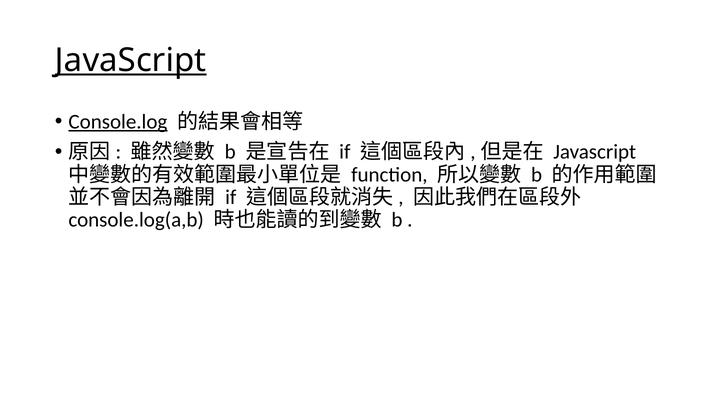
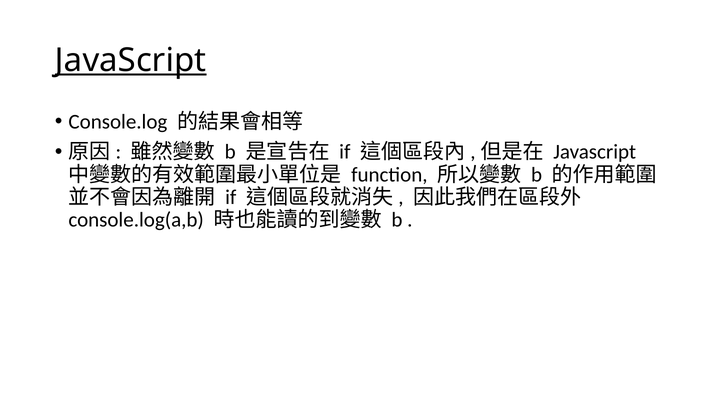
Console.log underline: present -> none
